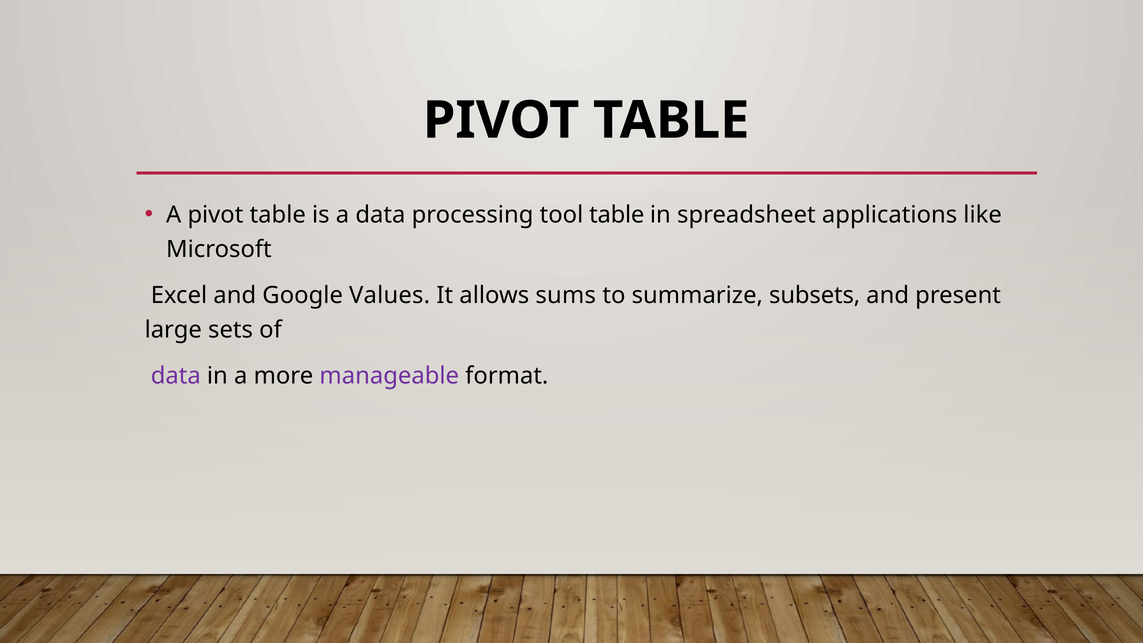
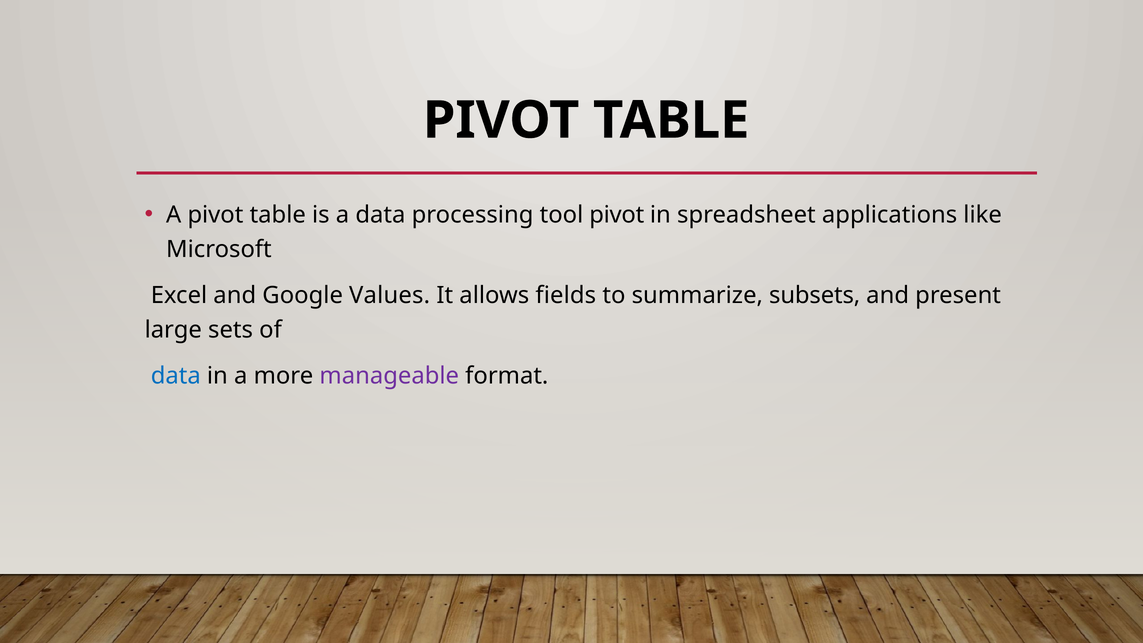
tool table: table -> pivot
sums: sums -> fields
data at (176, 376) colour: purple -> blue
